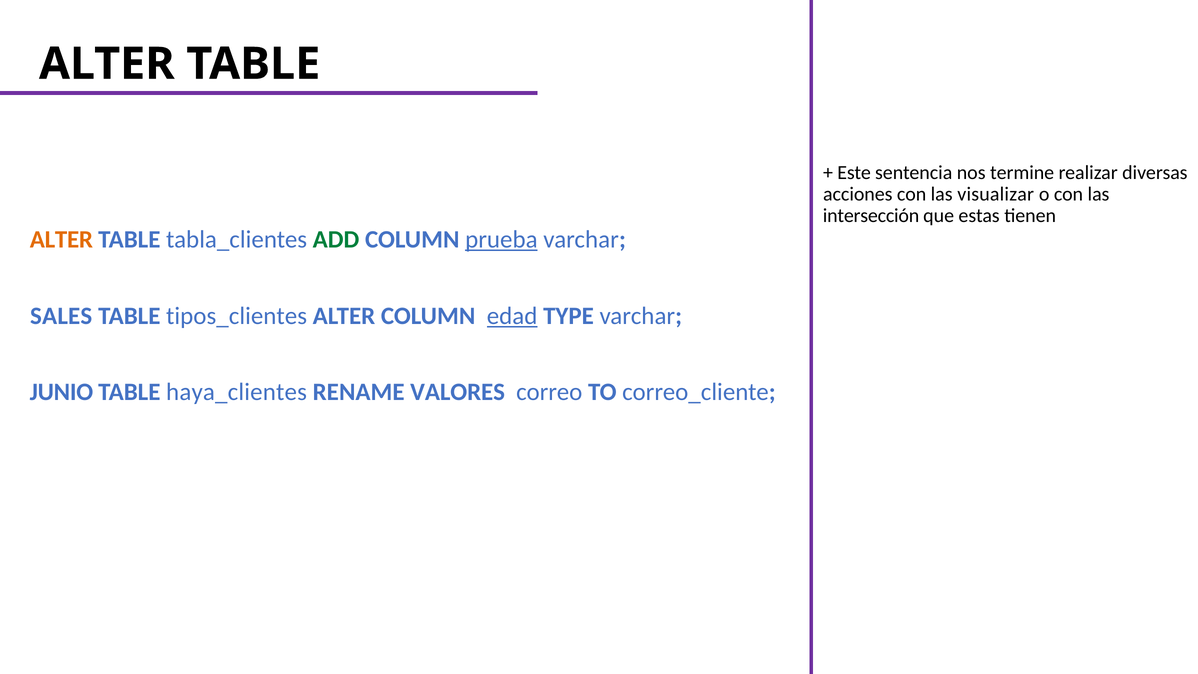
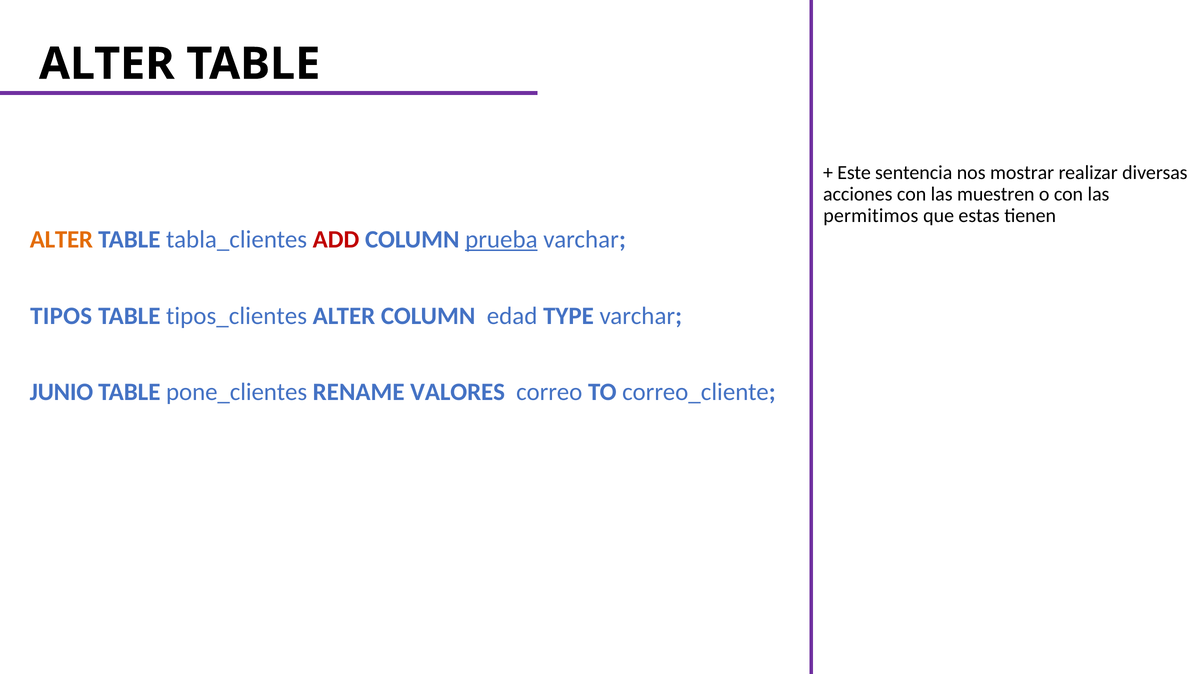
termine: termine -> mostrar
visualizar: visualizar -> muestren
intersección: intersección -> permitimos
ADD colour: green -> red
SALES: SALES -> TIPOS
edad underline: present -> none
haya_clientes: haya_clientes -> pone_clientes
